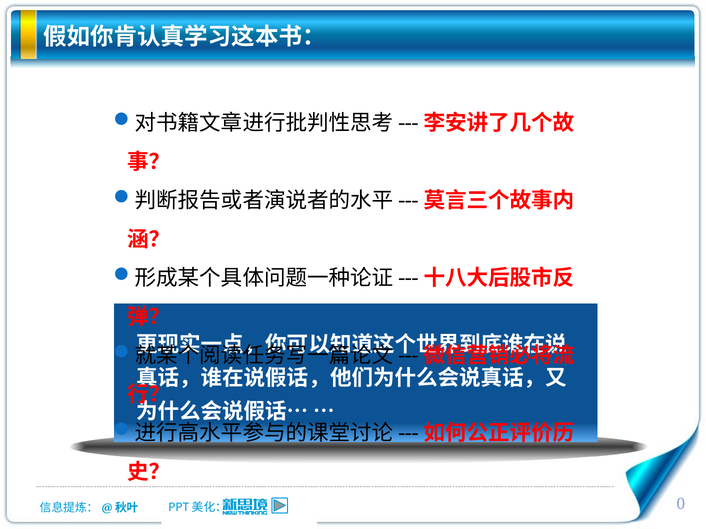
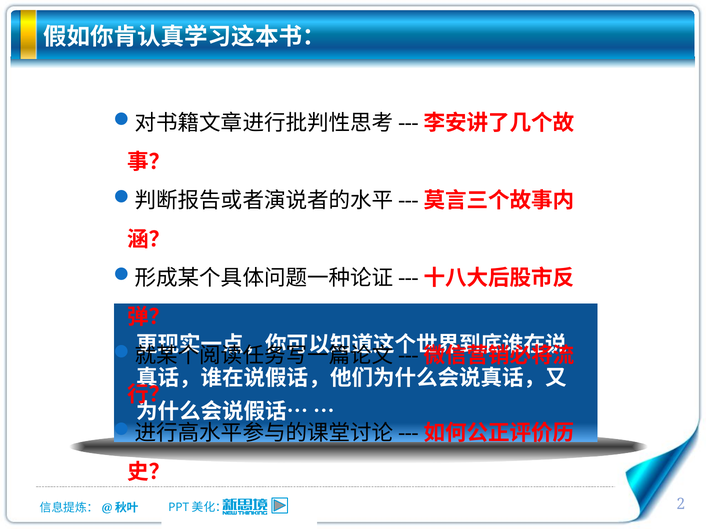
0: 0 -> 2
